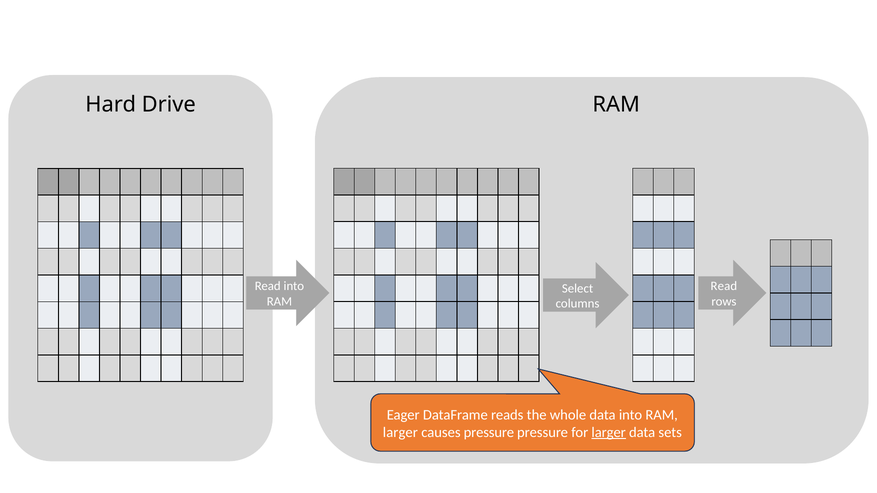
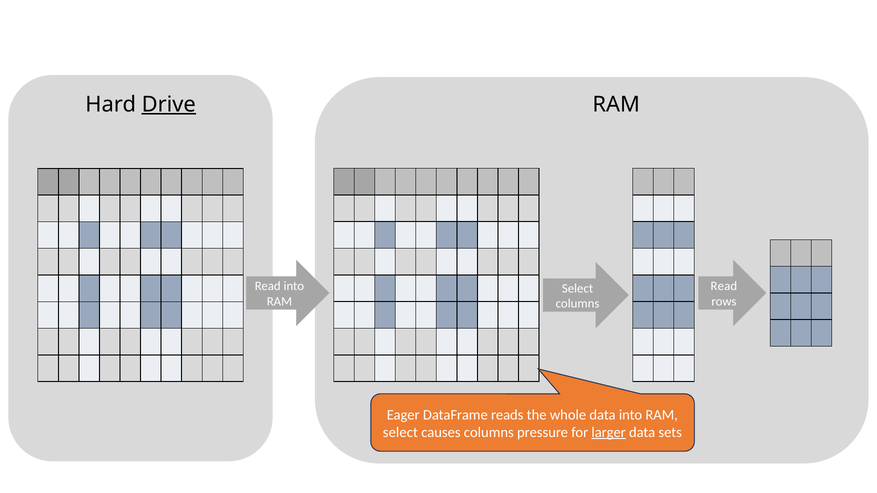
Drive underline: none -> present
larger at (400, 433): larger -> select
causes pressure: pressure -> columns
